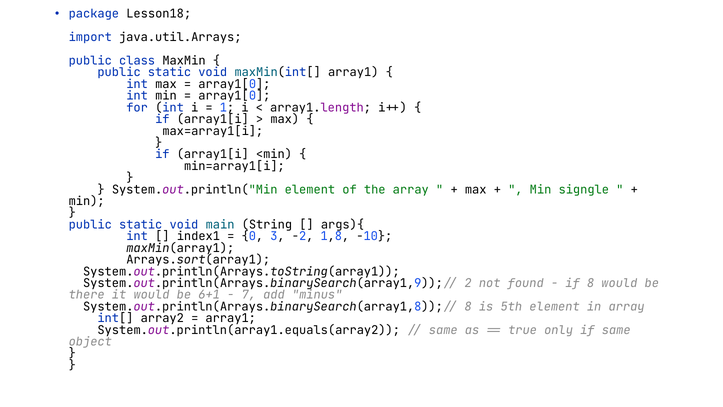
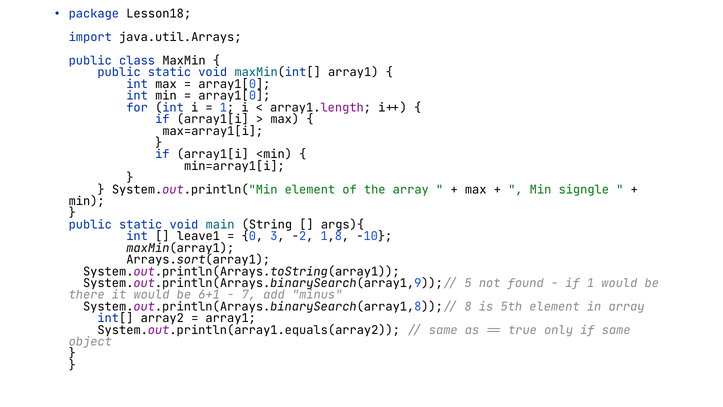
index1: index1 -> leave1
2: 2 -> 5
if 8: 8 -> 1
